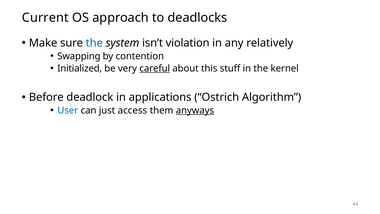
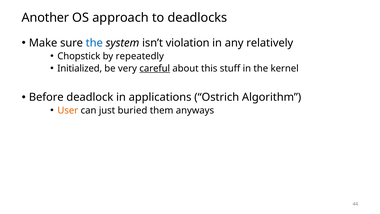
Current: Current -> Another
Swapping: Swapping -> Chopstick
contention: contention -> repeatedly
User colour: blue -> orange
access: access -> buried
anyways underline: present -> none
